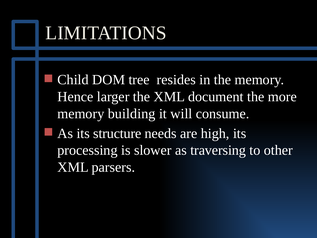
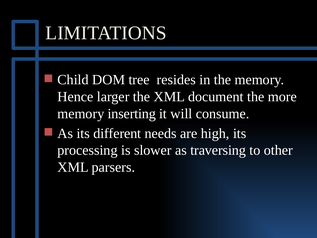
building: building -> inserting
structure: structure -> different
